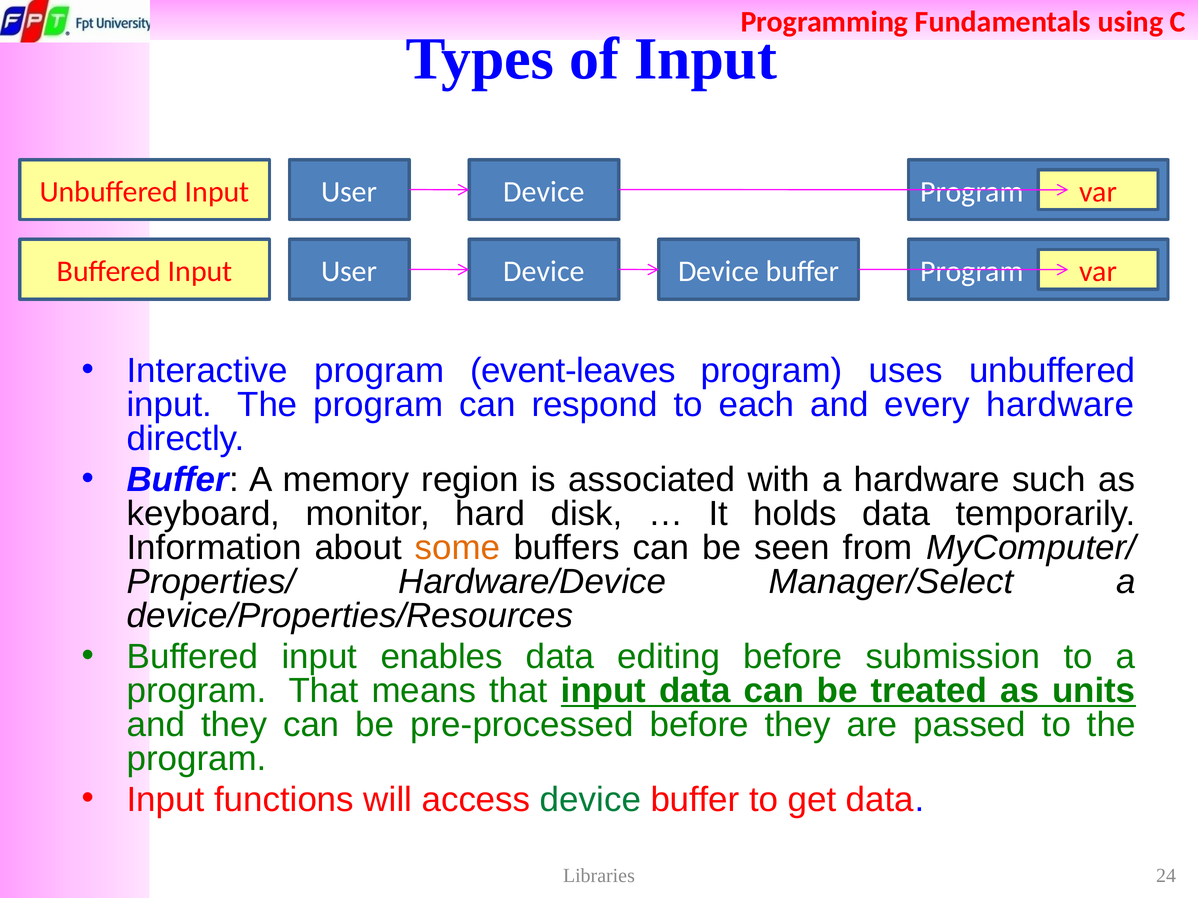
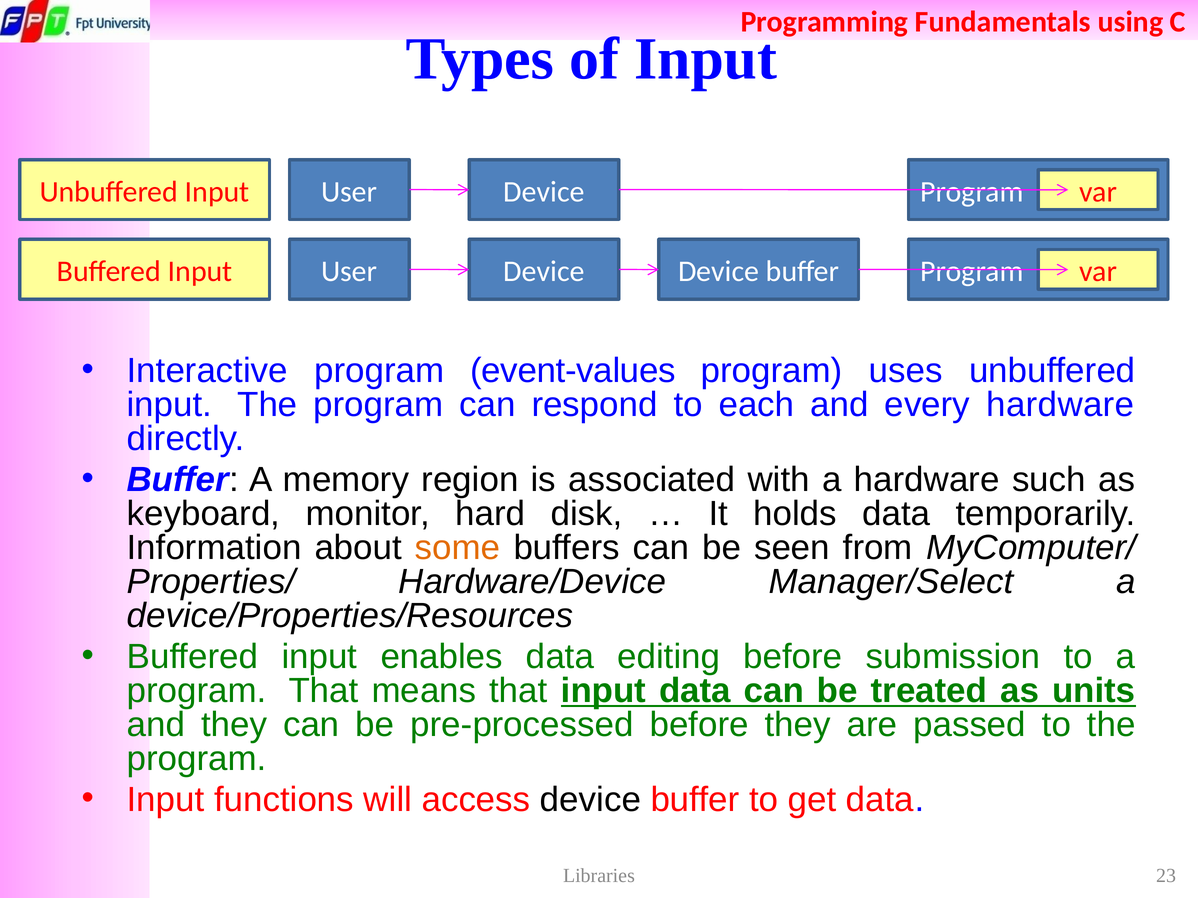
event-leaves: event-leaves -> event-values
device at (590, 800) colour: green -> black
24: 24 -> 23
